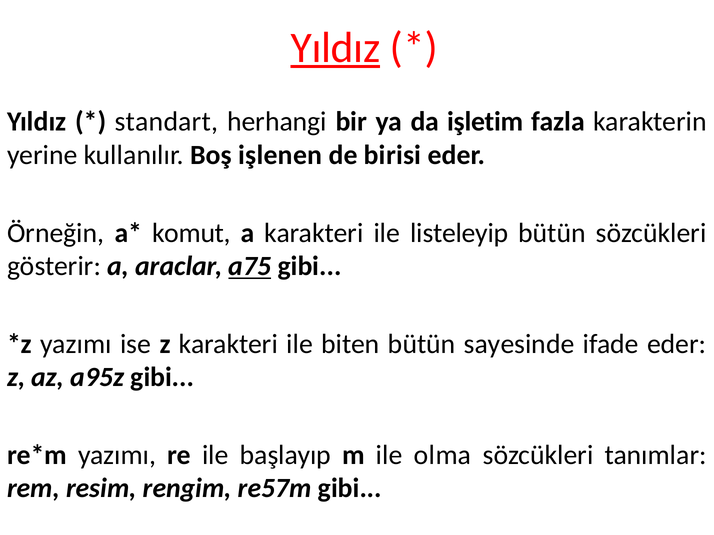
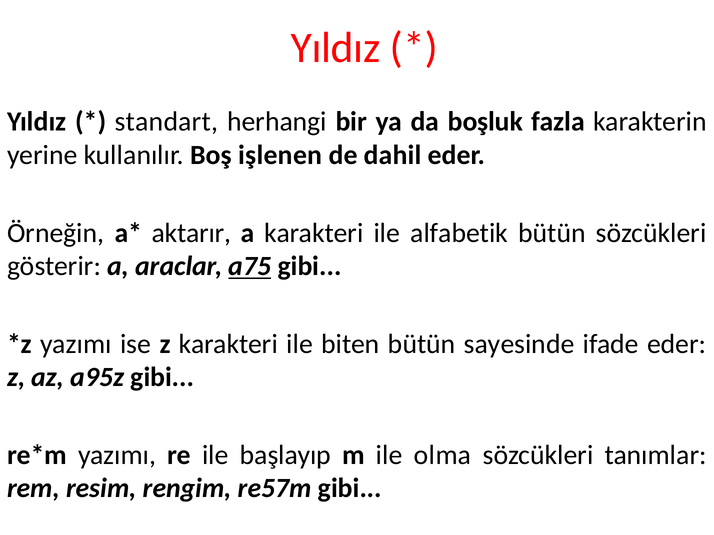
Yıldız at (335, 48) underline: present -> none
işletim: işletim -> boşluk
birisi: birisi -> dahil
komut: komut -> aktarır
listeleyip: listeleyip -> alfabetik
